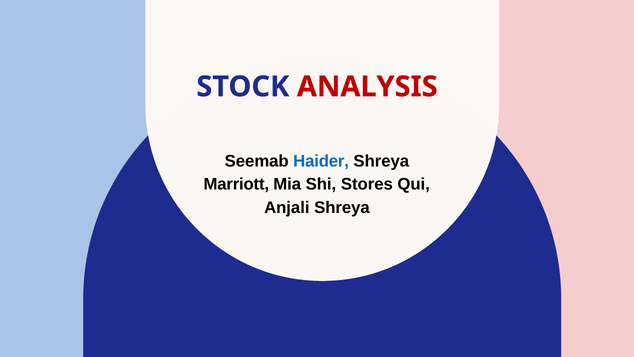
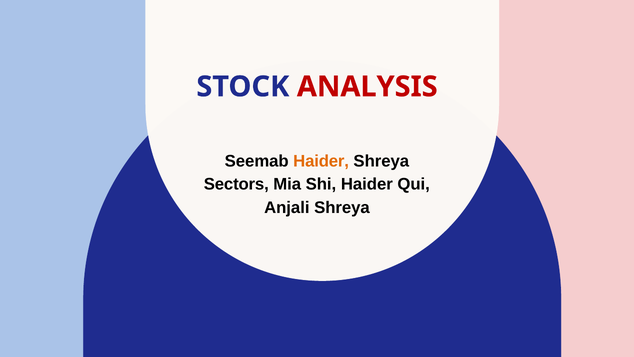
Haider at (321, 161) colour: blue -> orange
Marriott: Marriott -> Sectors
Shi Stores: Stores -> Haider
